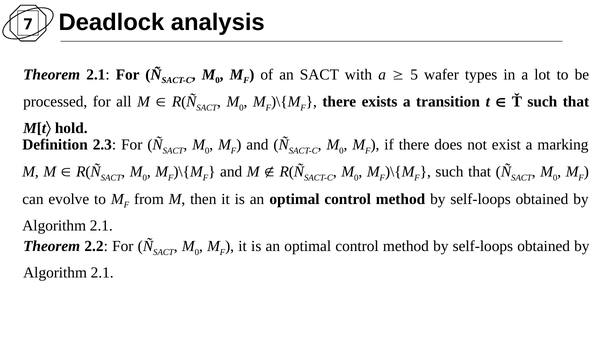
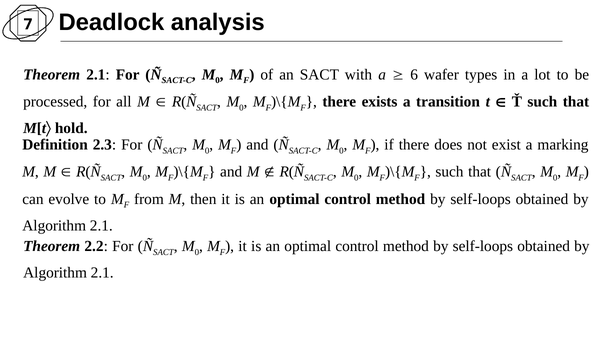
5: 5 -> 6
